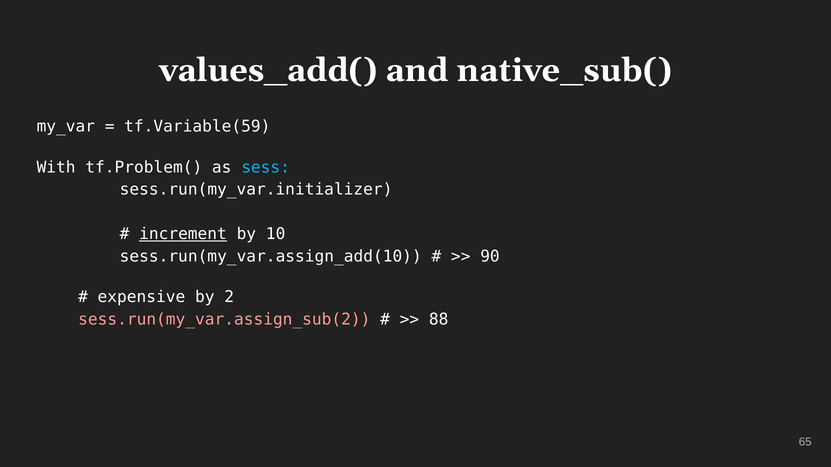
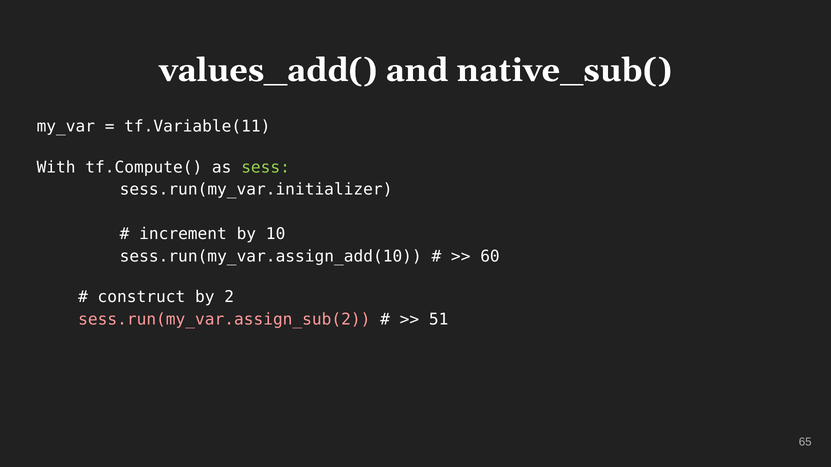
tf.Variable(59: tf.Variable(59 -> tf.Variable(11
tf.Problem(: tf.Problem( -> tf.Compute(
sess colour: light blue -> light green
increment underline: present -> none
90: 90 -> 60
expensive: expensive -> construct
88: 88 -> 51
